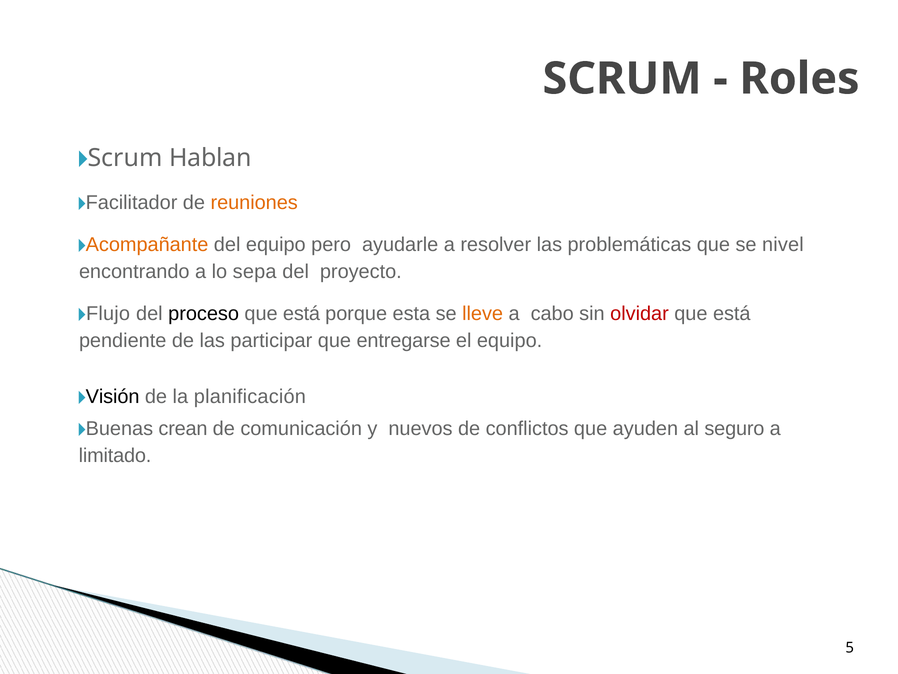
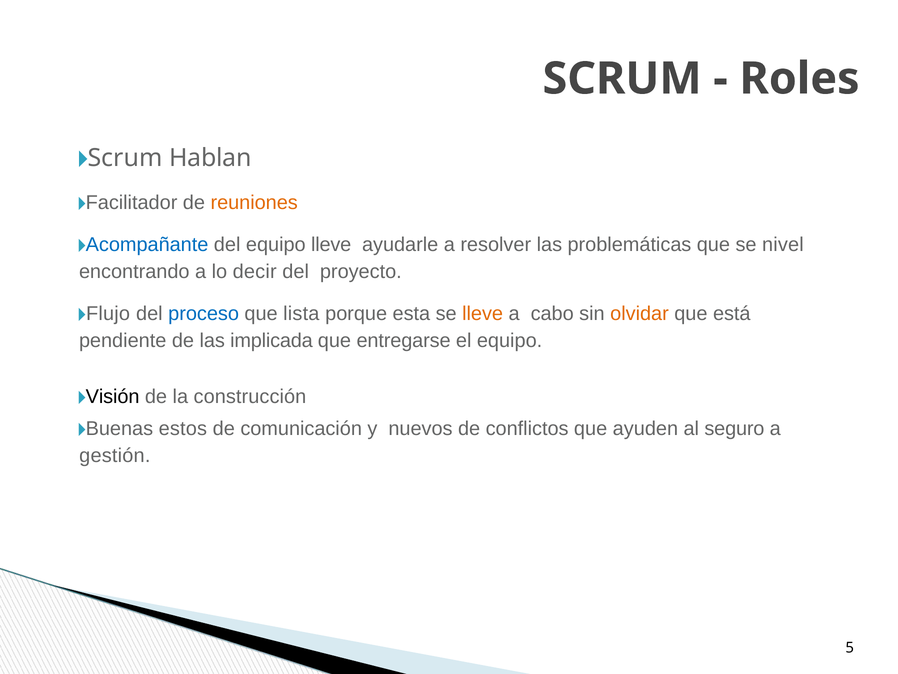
Acompañante colour: orange -> blue
equipo pero: pero -> lleve
sepa: sepa -> decir
proceso colour: black -> blue
está at (302, 313): está -> lista
olvidar colour: red -> orange
participar: participar -> implicada
planificación: planificación -> construcción
crean: crean -> estos
limitado: limitado -> gestión
